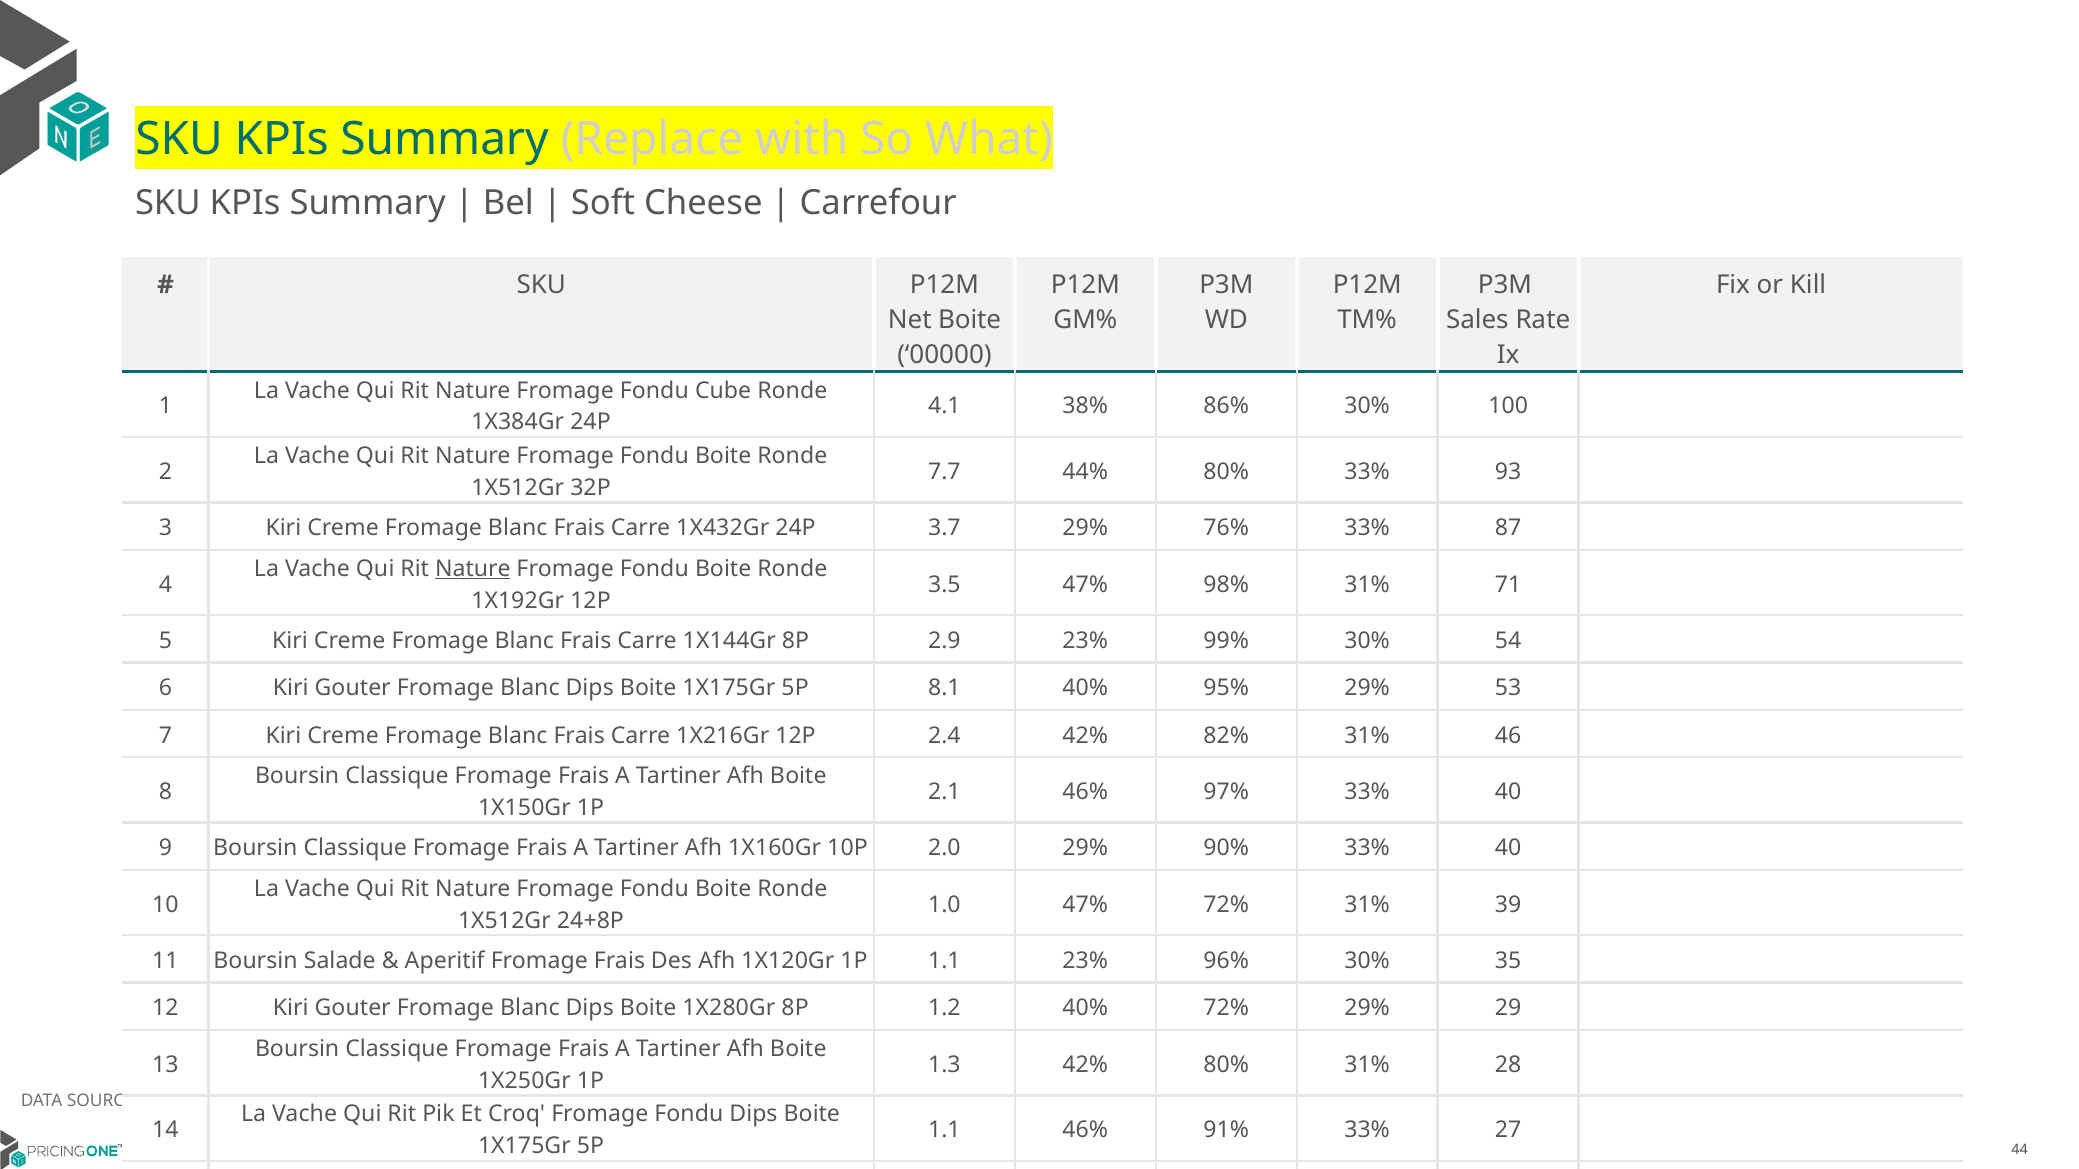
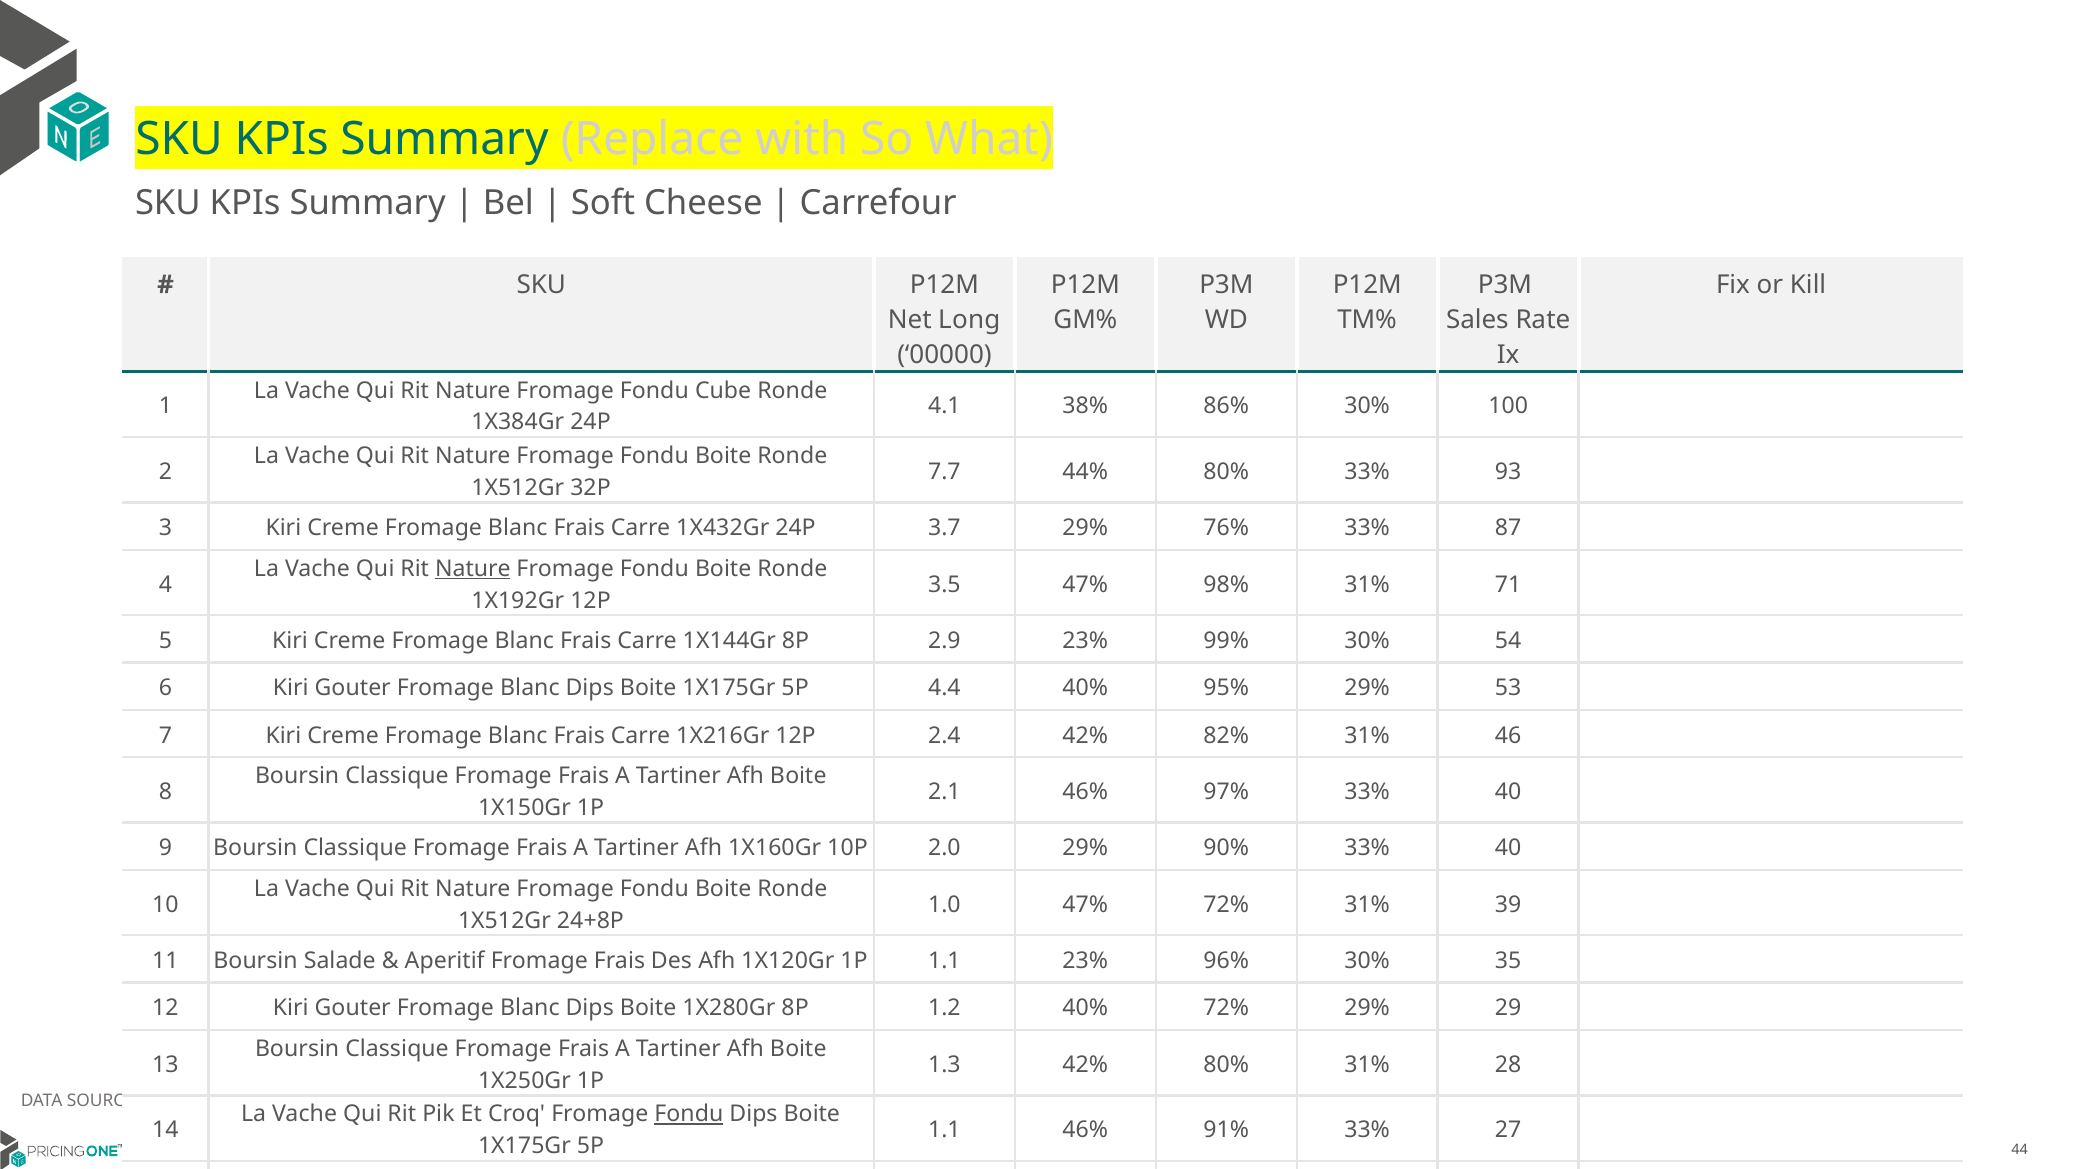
Net Boite: Boite -> Long
8.1: 8.1 -> 4.4
Fondu at (689, 1115) underline: none -> present
